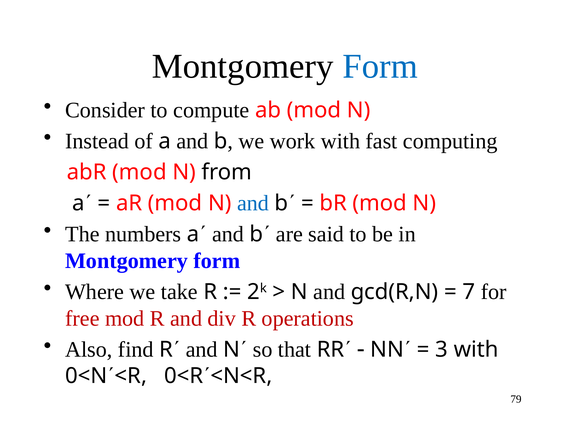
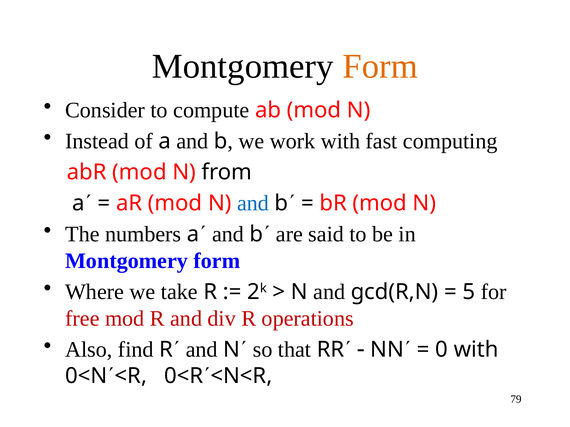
Form at (380, 67) colour: blue -> orange
7: 7 -> 5
3: 3 -> 0
